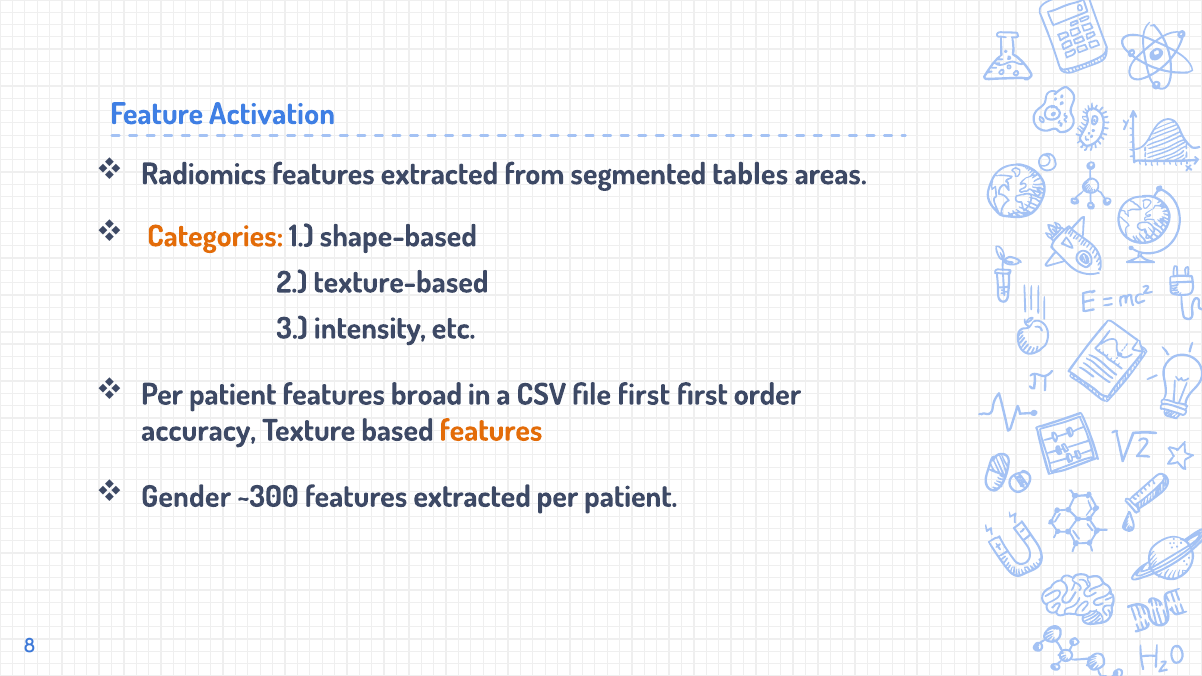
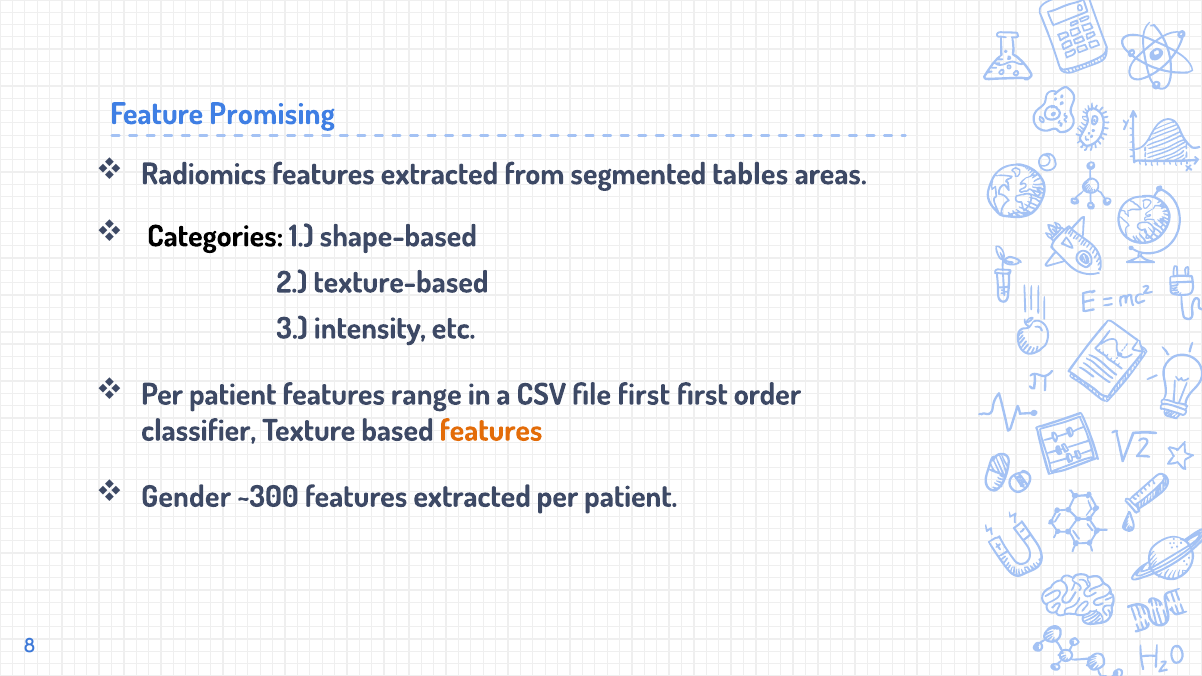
Activation: Activation -> Promising
Categories colour: orange -> black
broad: broad -> range
accuracy: accuracy -> classifier
